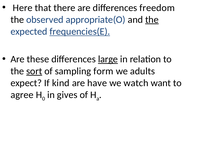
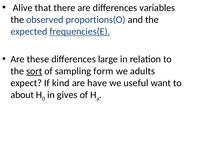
Here: Here -> Alive
freedom: freedom -> variables
appropriate(O: appropriate(O -> proportions(O
the at (152, 20) underline: present -> none
large underline: present -> none
watch: watch -> useful
agree: agree -> about
